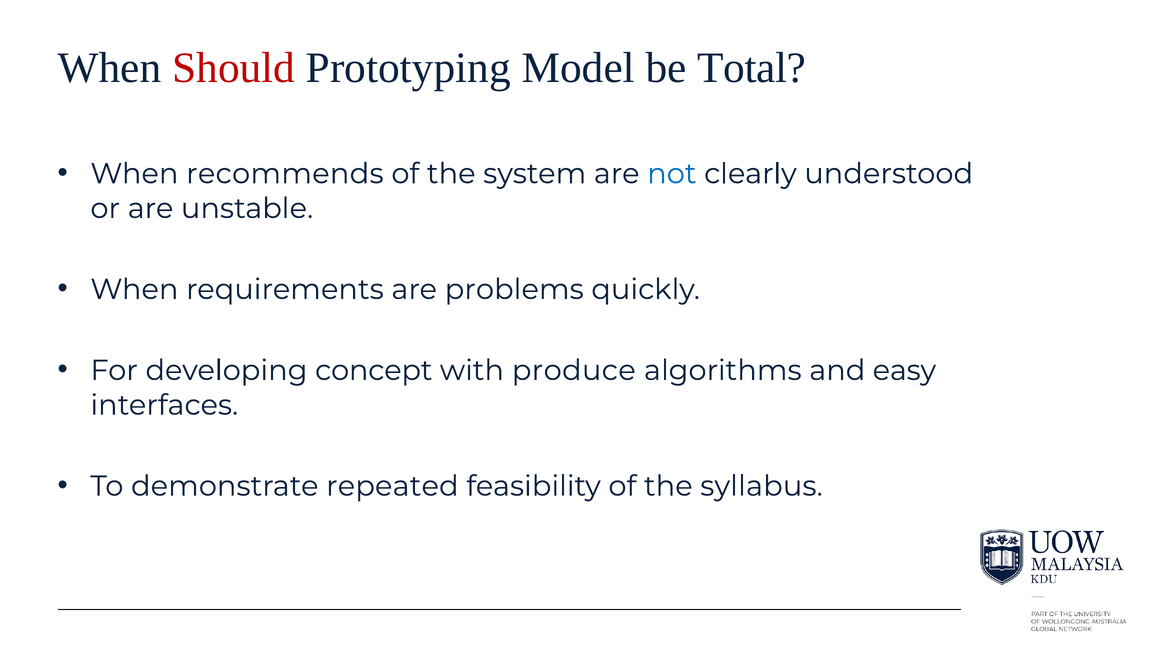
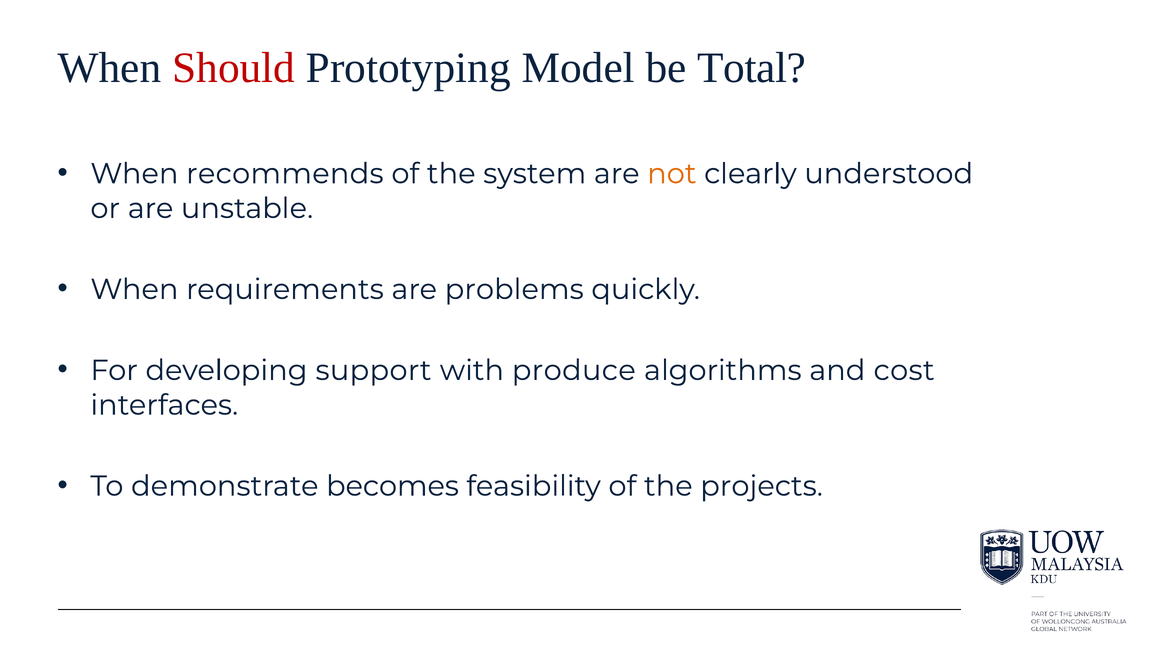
not colour: blue -> orange
concept: concept -> support
easy: easy -> cost
repeated: repeated -> becomes
syllabus: syllabus -> projects
